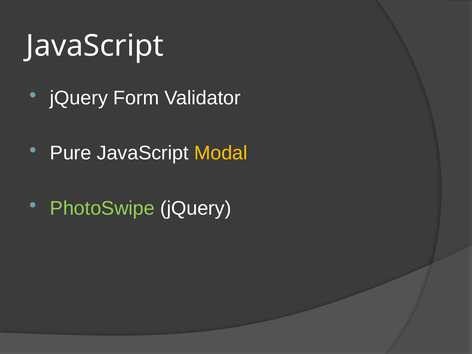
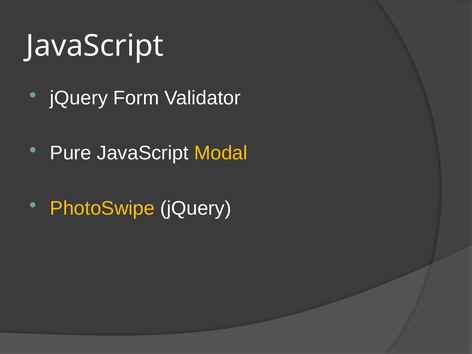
PhotoSwipe colour: light green -> yellow
